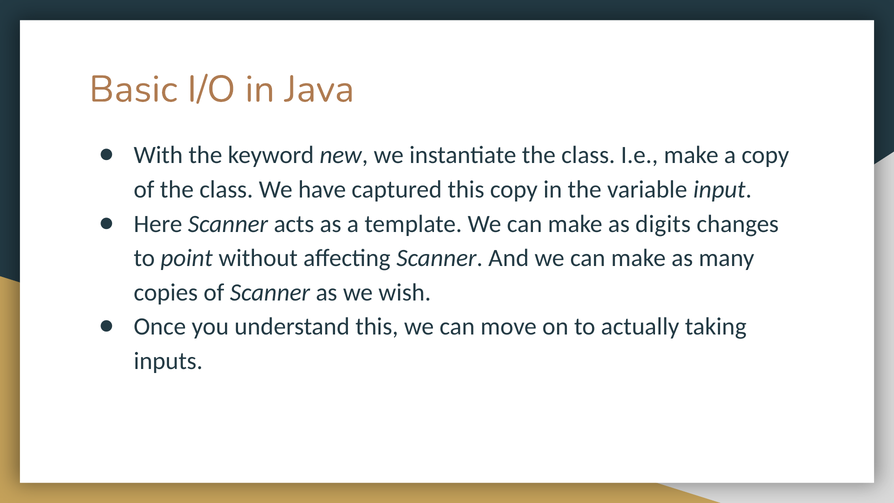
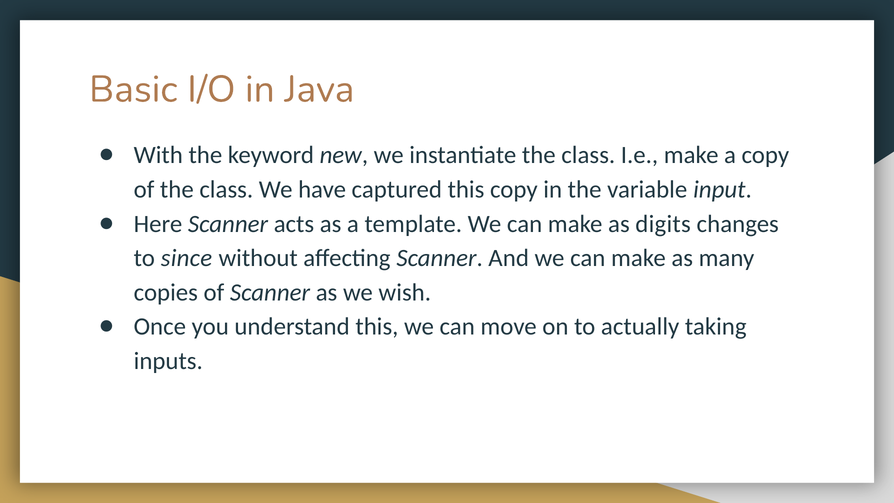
point: point -> since
